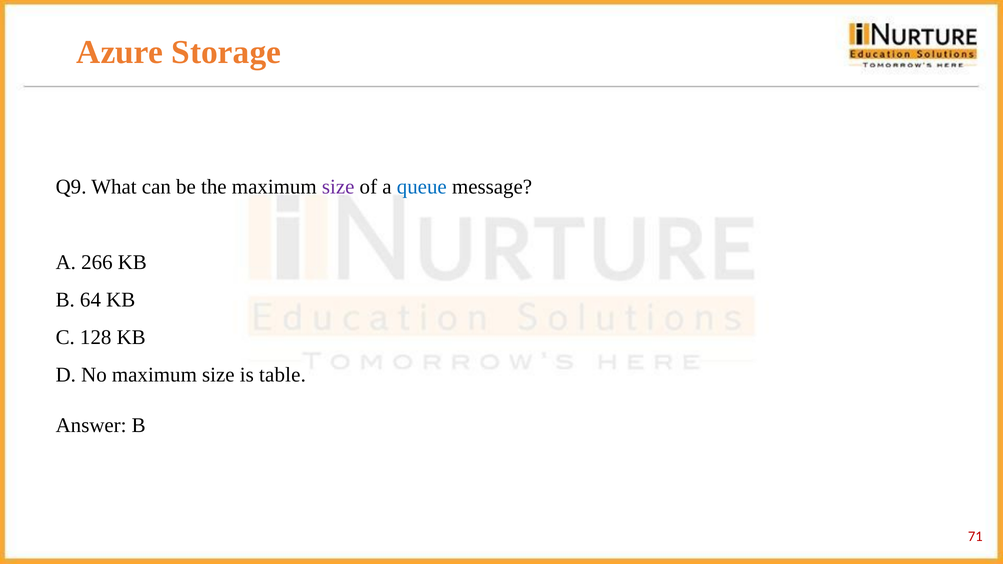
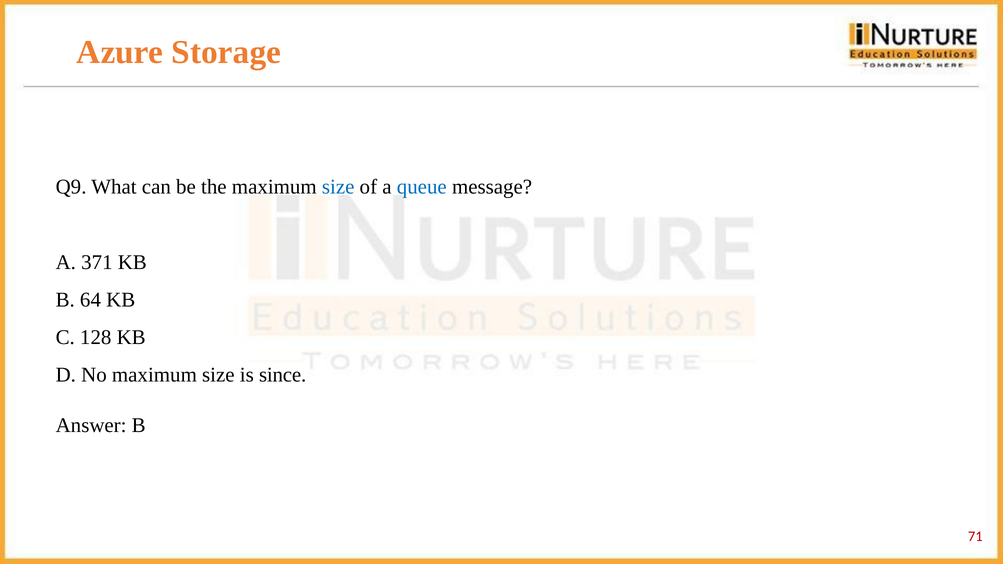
size at (338, 187) colour: purple -> blue
266: 266 -> 371
table: table -> since
